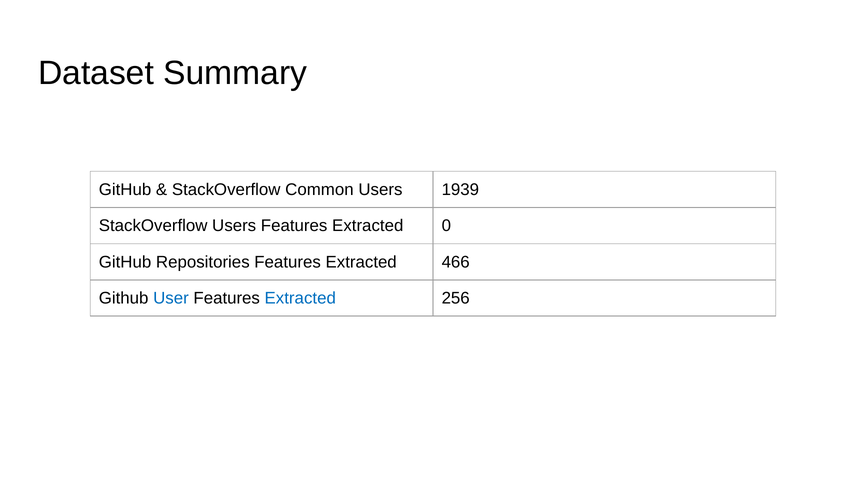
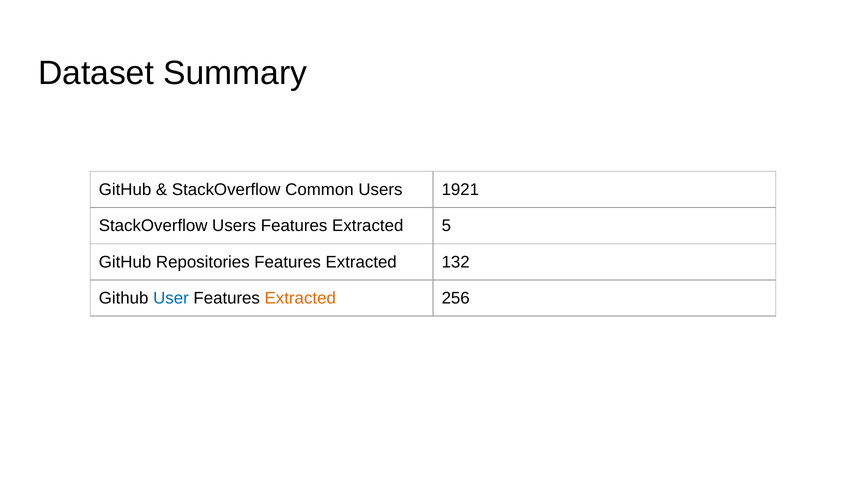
1939: 1939 -> 1921
0: 0 -> 5
466: 466 -> 132
Extracted at (300, 298) colour: blue -> orange
